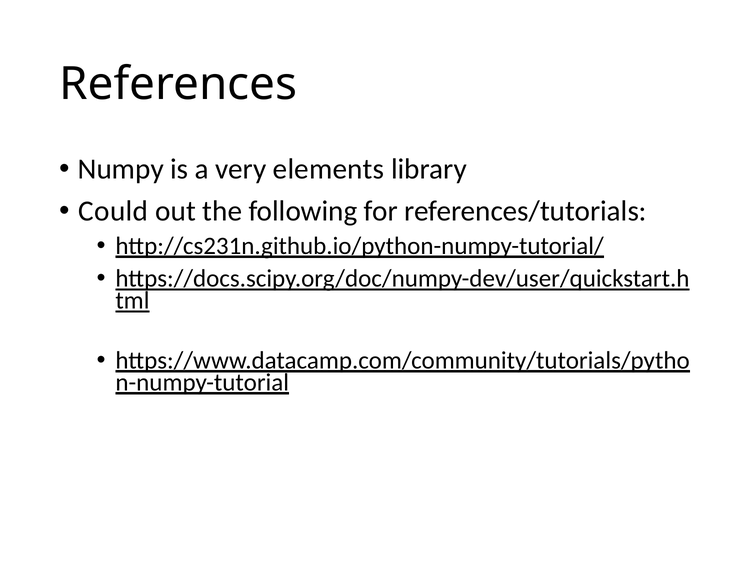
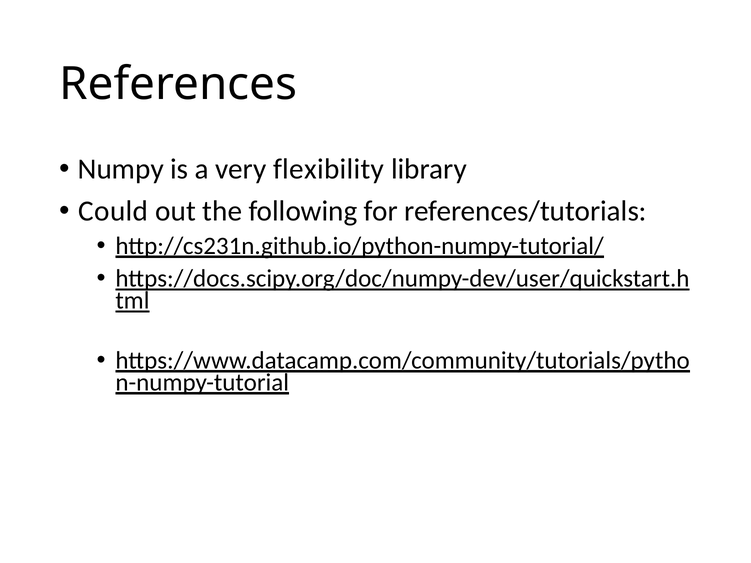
elements: elements -> flexibility
